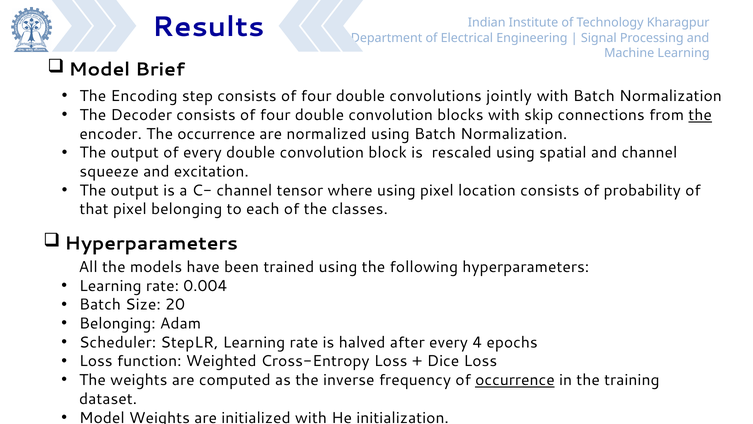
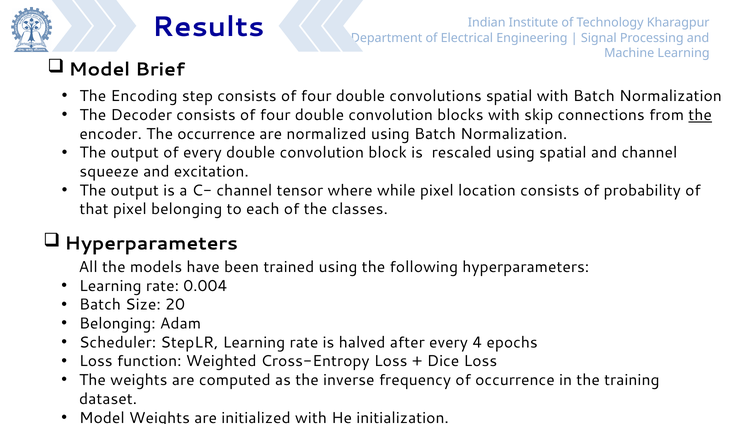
convolutions jointly: jointly -> spatial
where using: using -> while
occurrence at (515, 380) underline: present -> none
